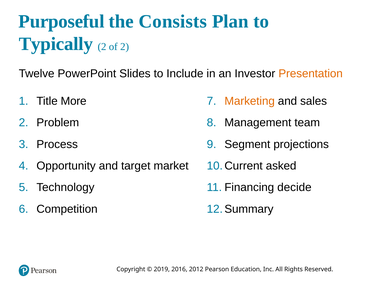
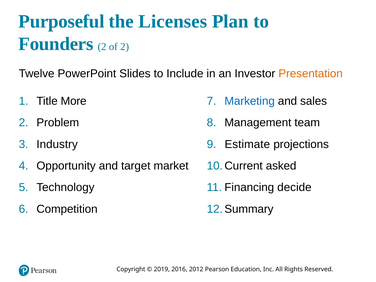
Consists: Consists -> Licenses
Typically: Typically -> Founders
Marketing colour: orange -> blue
Process: Process -> Industry
Segment: Segment -> Estimate
